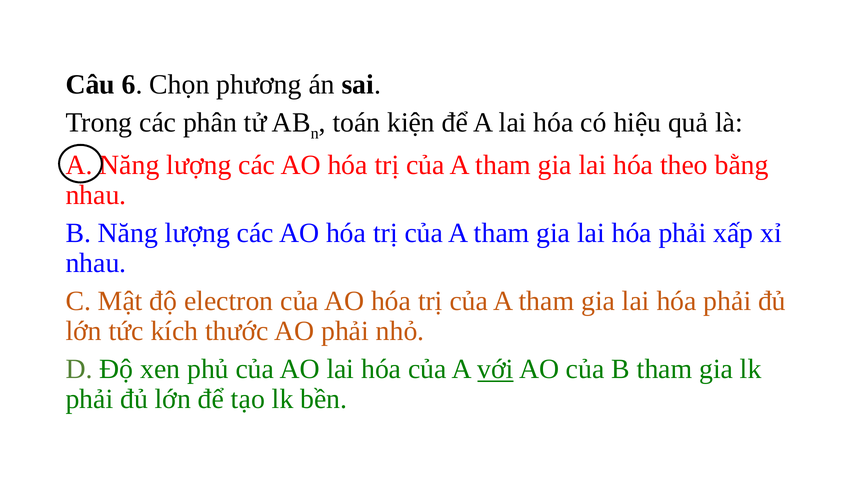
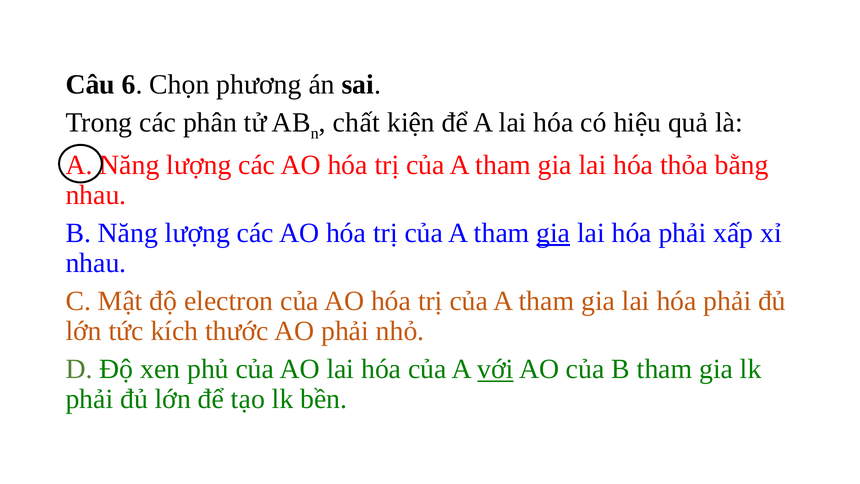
toán: toán -> chất
theo: theo -> thỏa
gia at (553, 233) underline: none -> present
